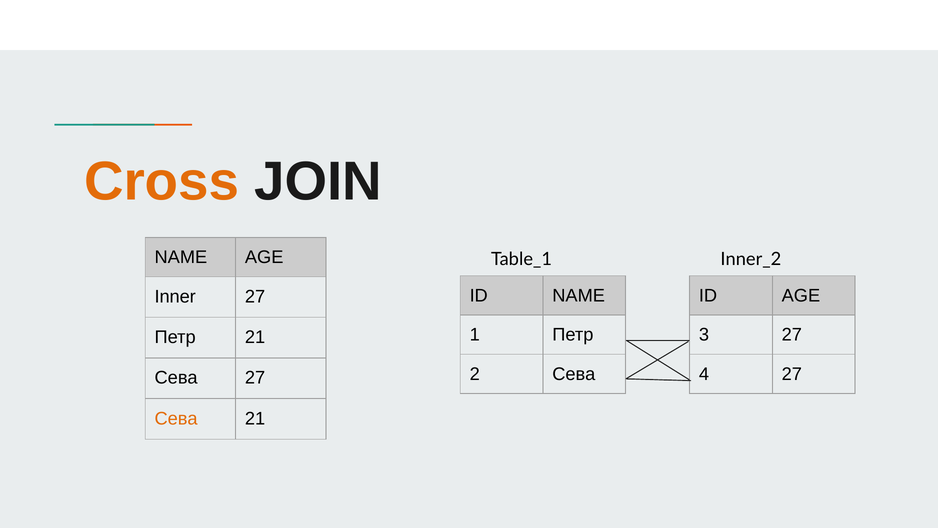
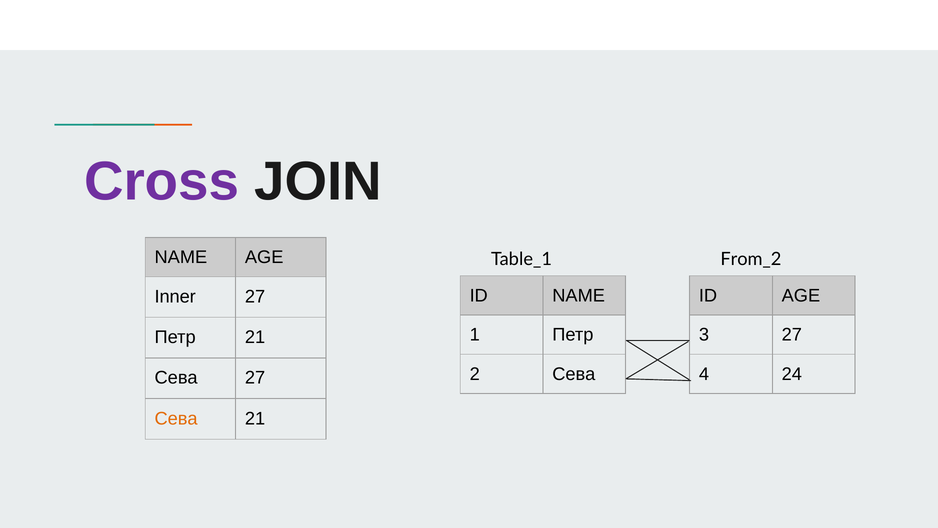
Cross colour: orange -> purple
Inner_2: Inner_2 -> From_2
4 27: 27 -> 24
